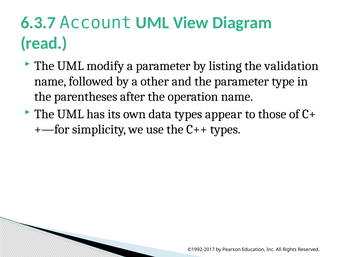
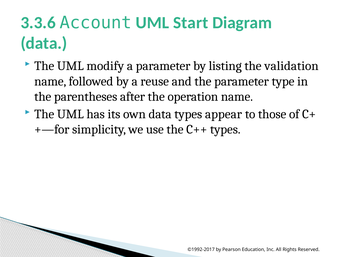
6.3.7: 6.3.7 -> 3.3.6
View: View -> Start
read at (44, 43): read -> data
other: other -> reuse
